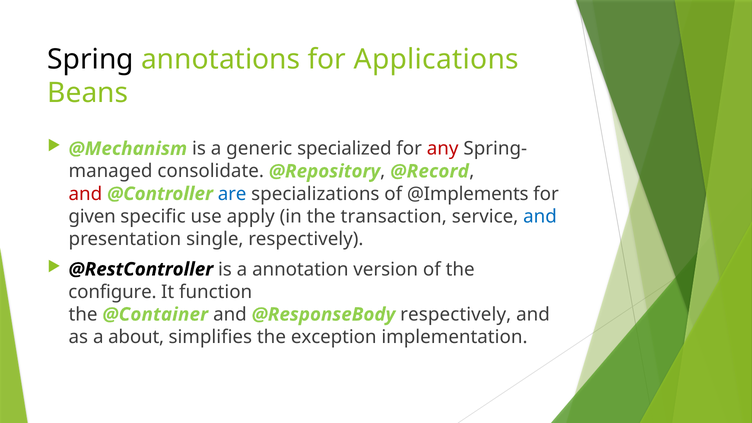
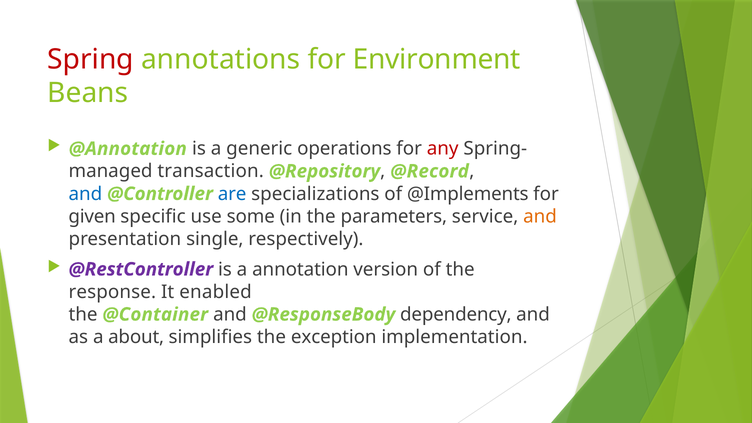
Spring colour: black -> red
Applications: Applications -> Environment
@Mechanism: @Mechanism -> @Annotation
specialized: specialized -> operations
consolidate: consolidate -> transaction
and at (85, 194) colour: red -> blue
apply: apply -> some
transaction: transaction -> parameters
and at (540, 216) colour: blue -> orange
@RestController colour: black -> purple
configure: configure -> response
function: function -> enabled
@ResponseBody respectively: respectively -> dependency
